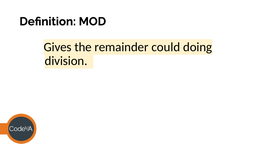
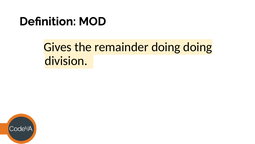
remainder could: could -> doing
